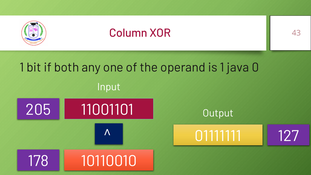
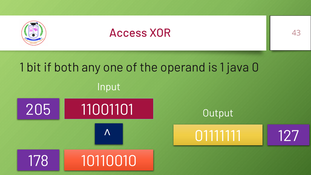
Column: Column -> Access
